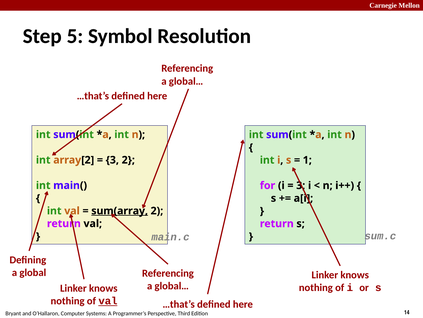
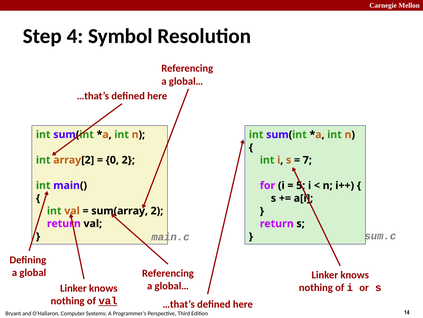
5: 5 -> 4
3 at (112, 160): 3 -> 0
1: 1 -> 7
3 at (301, 185): 3 -> 5
sum(array underline: present -> none
